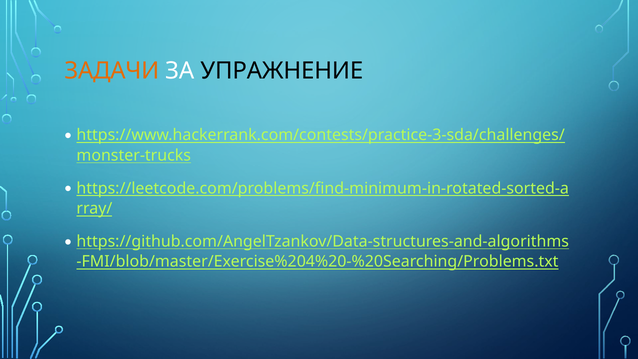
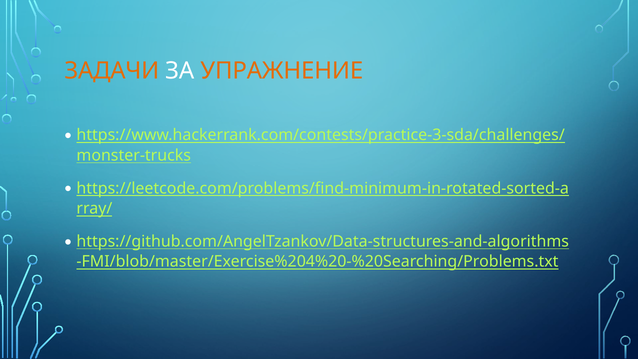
УПРАЖНЕНИЕ colour: black -> orange
